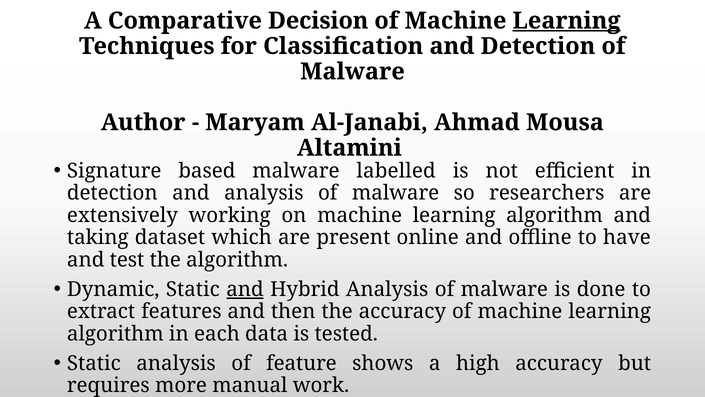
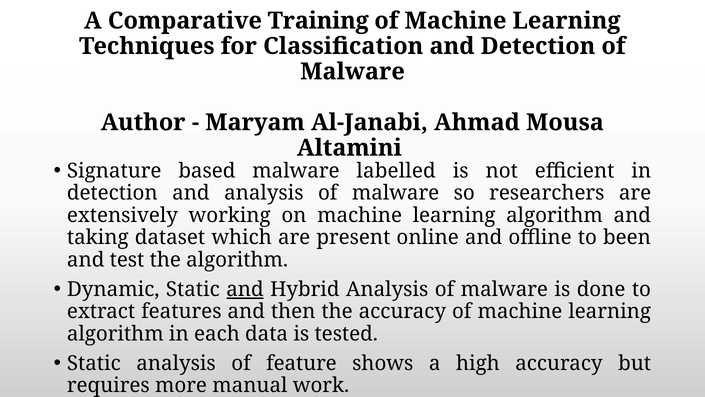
Decision: Decision -> Training
Learning at (567, 21) underline: present -> none
have: have -> been
